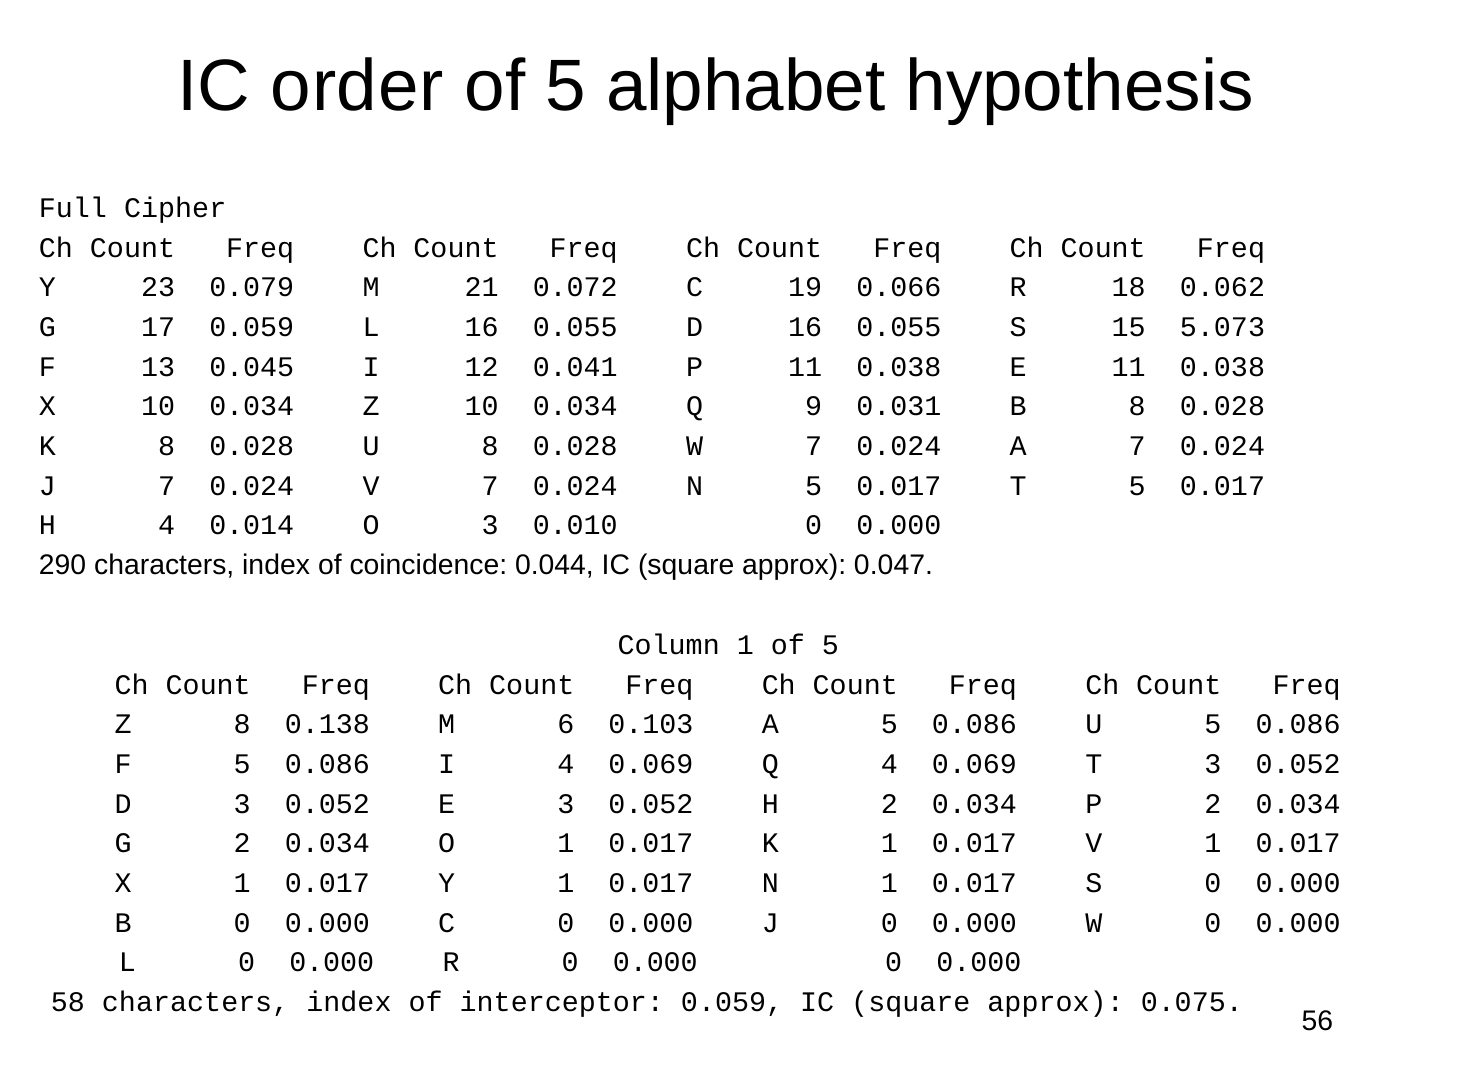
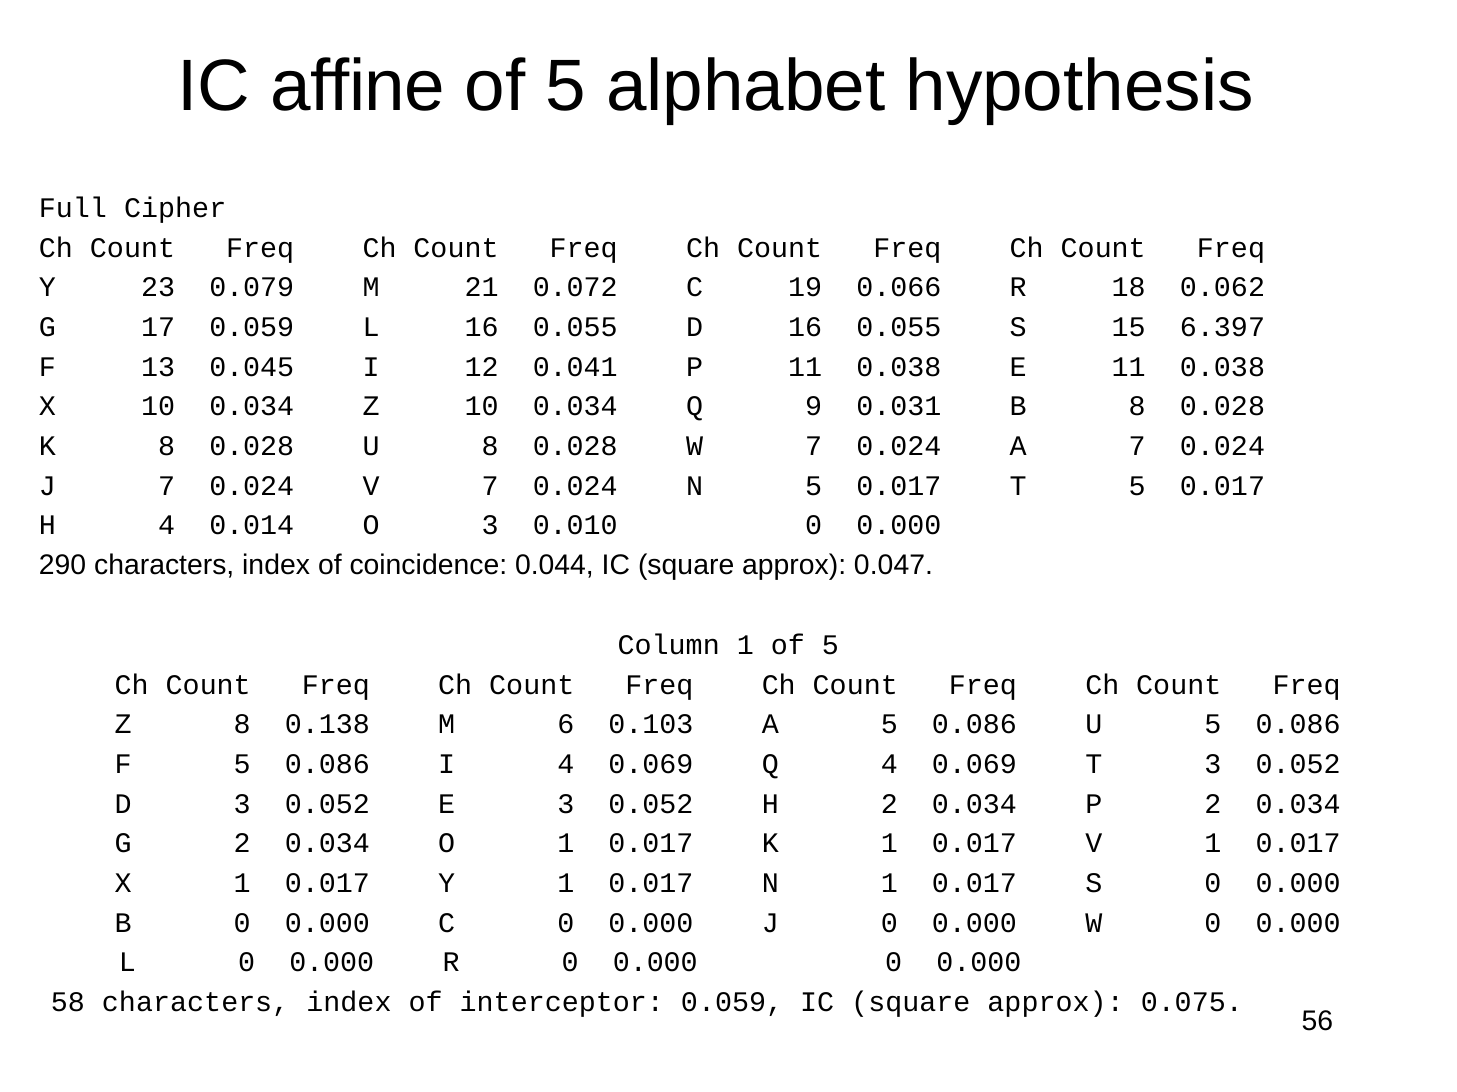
order: order -> affine
5.073: 5.073 -> 6.397
